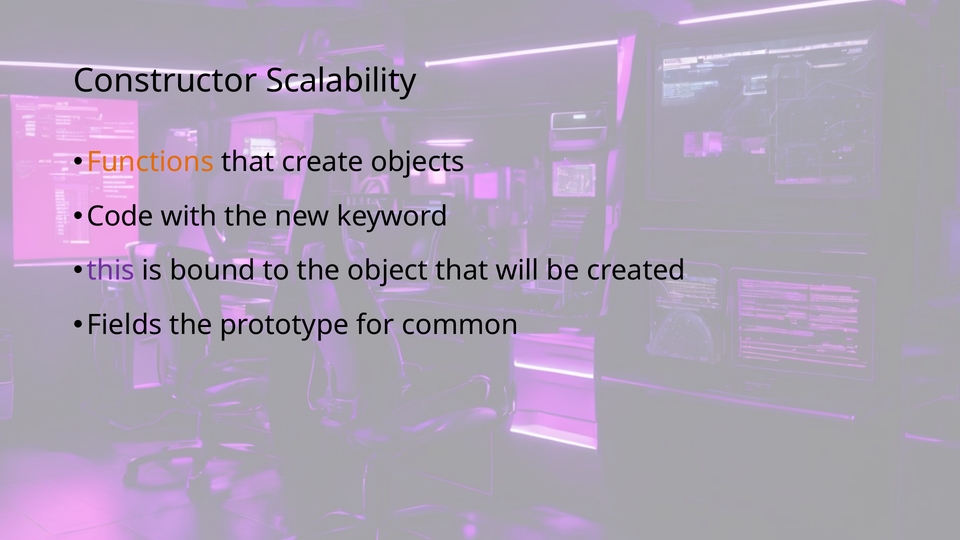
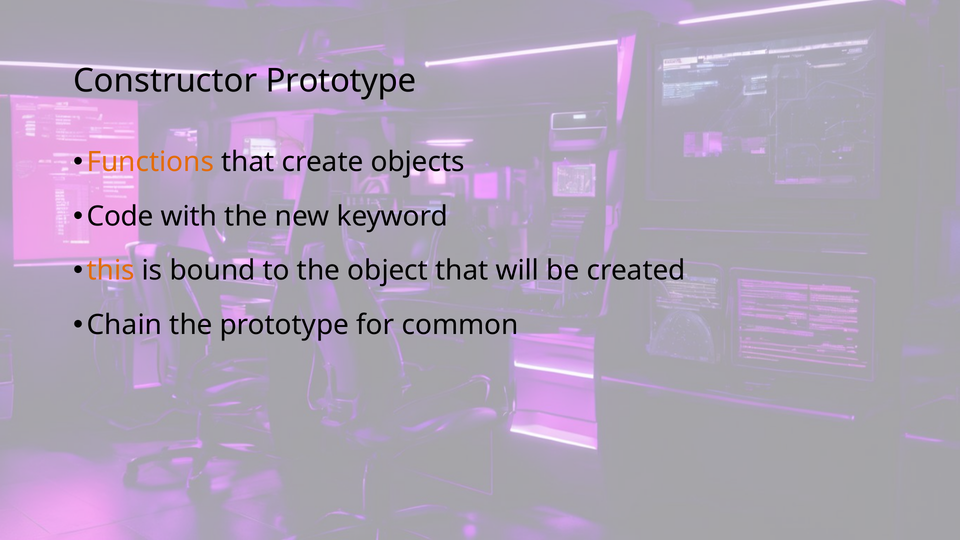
Constructor Scalability: Scalability -> Prototype
this colour: purple -> orange
Fields: Fields -> Chain
